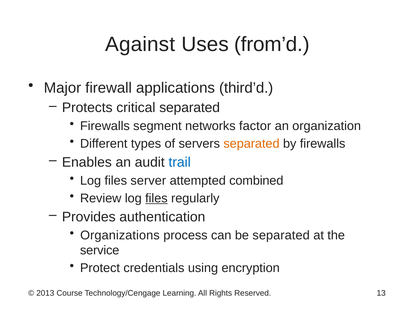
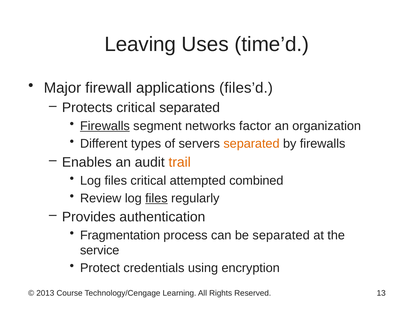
Against: Against -> Leaving
from’d: from’d -> time’d
third’d: third’d -> files’d
Firewalls at (105, 126) underline: none -> present
trail colour: blue -> orange
files server: server -> critical
Organizations: Organizations -> Fragmentation
